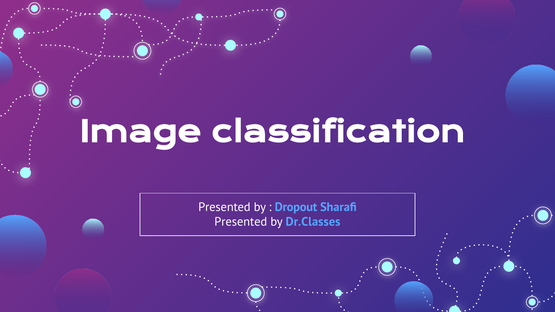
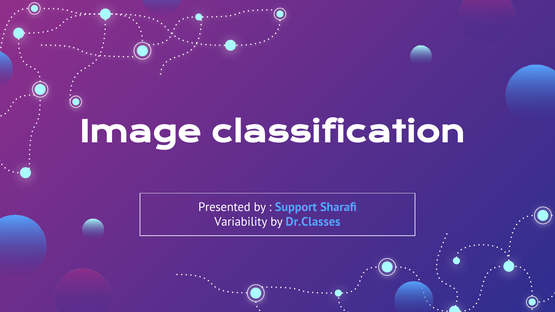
Dropout: Dropout -> Support
Presented at (241, 222): Presented -> Variability
